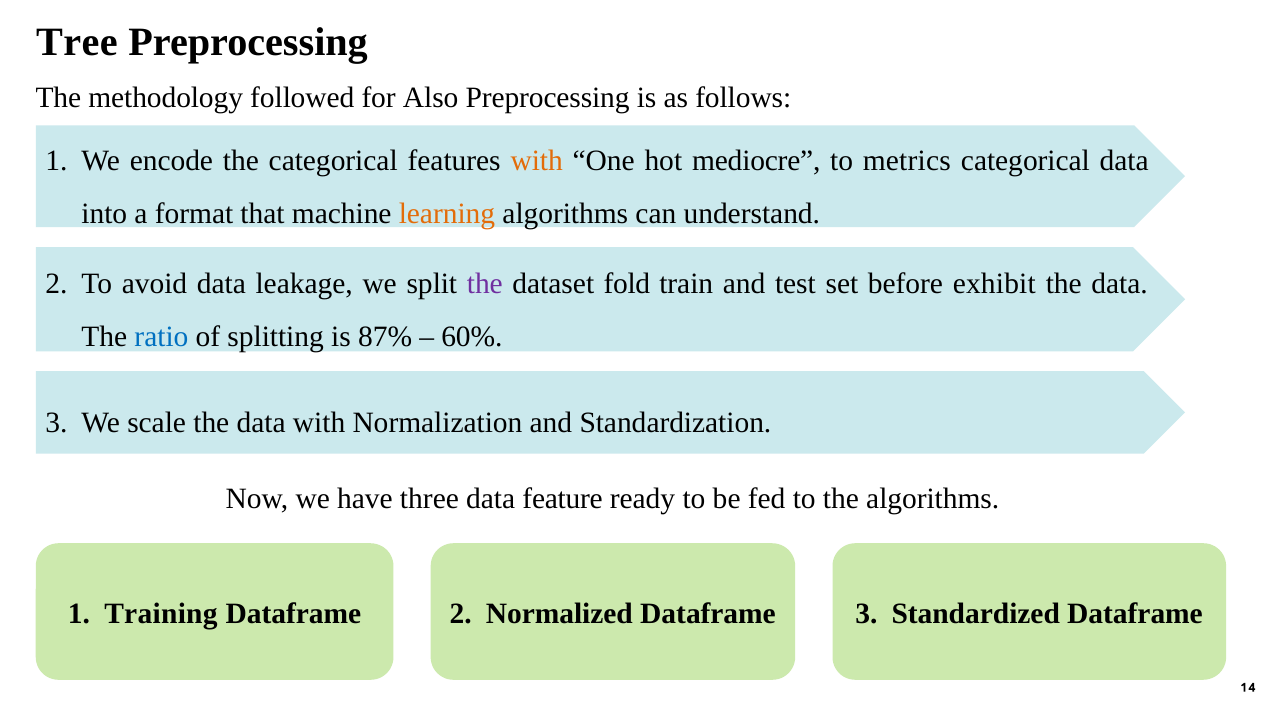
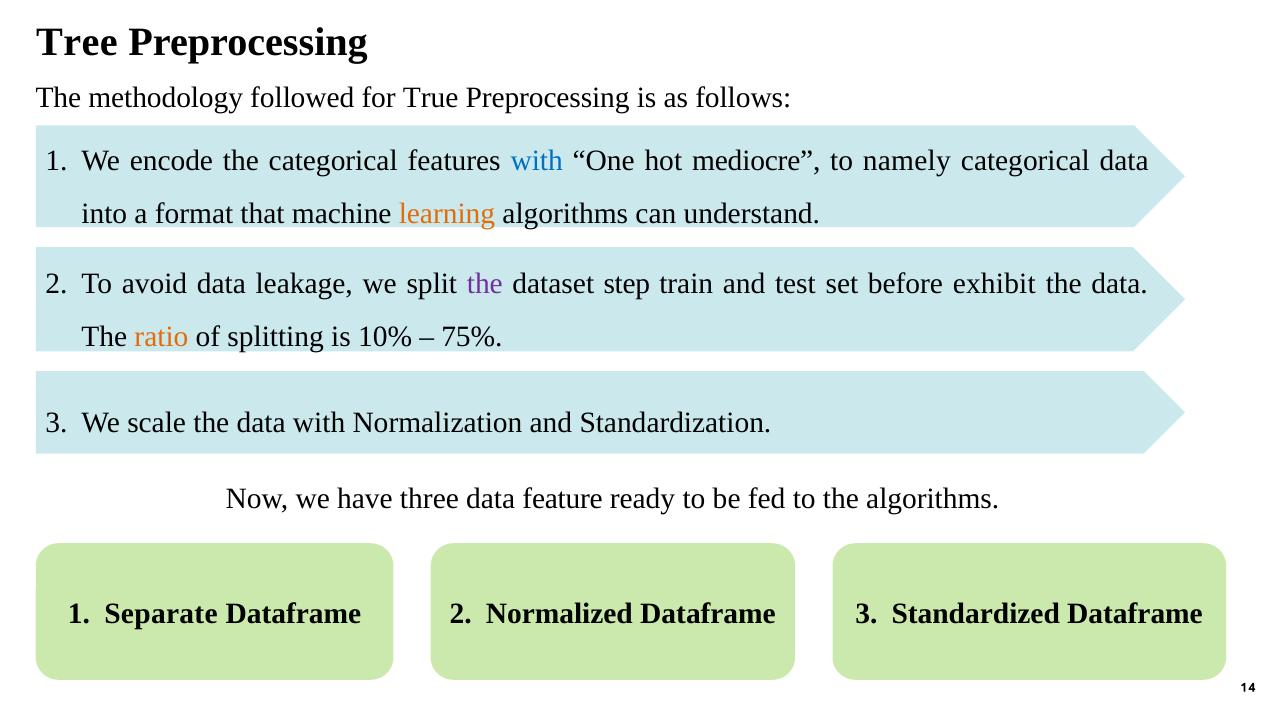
Also: Also -> True
with at (537, 161) colour: orange -> blue
metrics: metrics -> namely
fold: fold -> step
ratio colour: blue -> orange
87%: 87% -> 10%
60%: 60% -> 75%
Training: Training -> Separate
